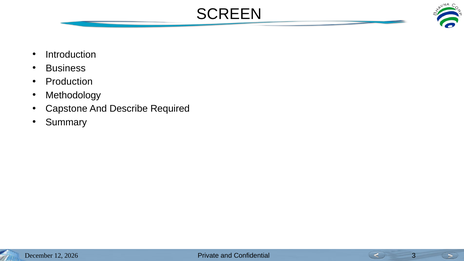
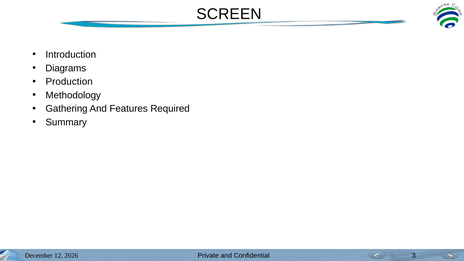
Business: Business -> Diagrams
Capstone: Capstone -> Gathering
Describe: Describe -> Features
